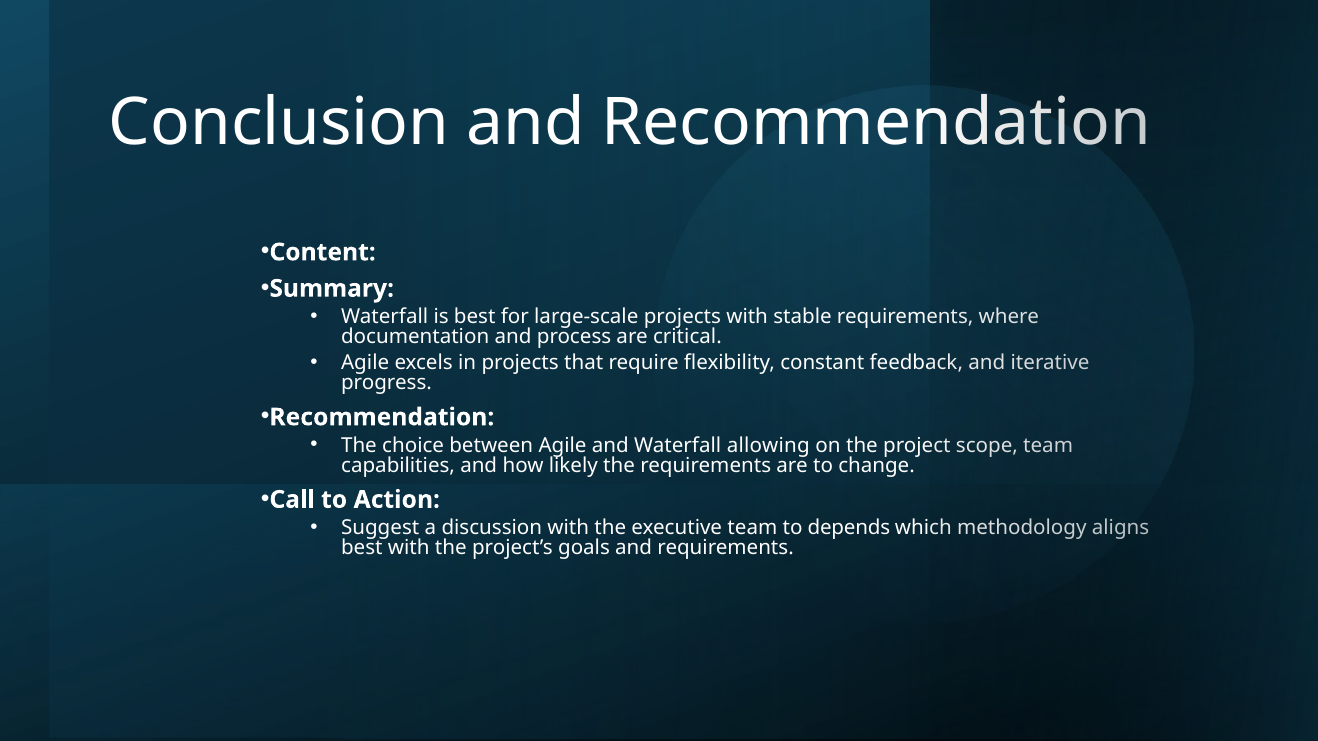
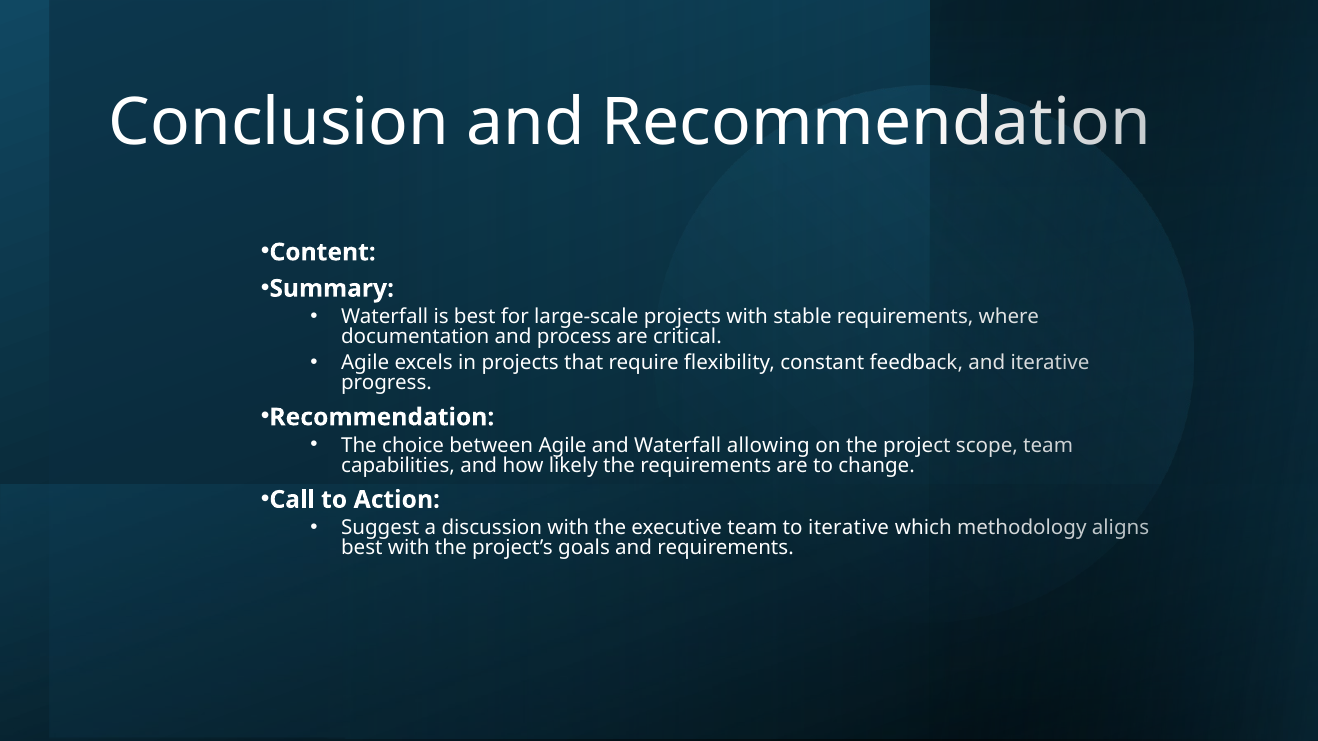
to depends: depends -> iterative
